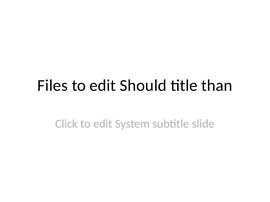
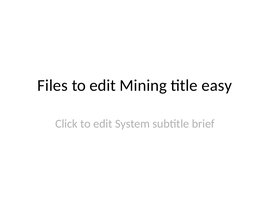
Should: Should -> Mining
than: than -> easy
slide: slide -> brief
